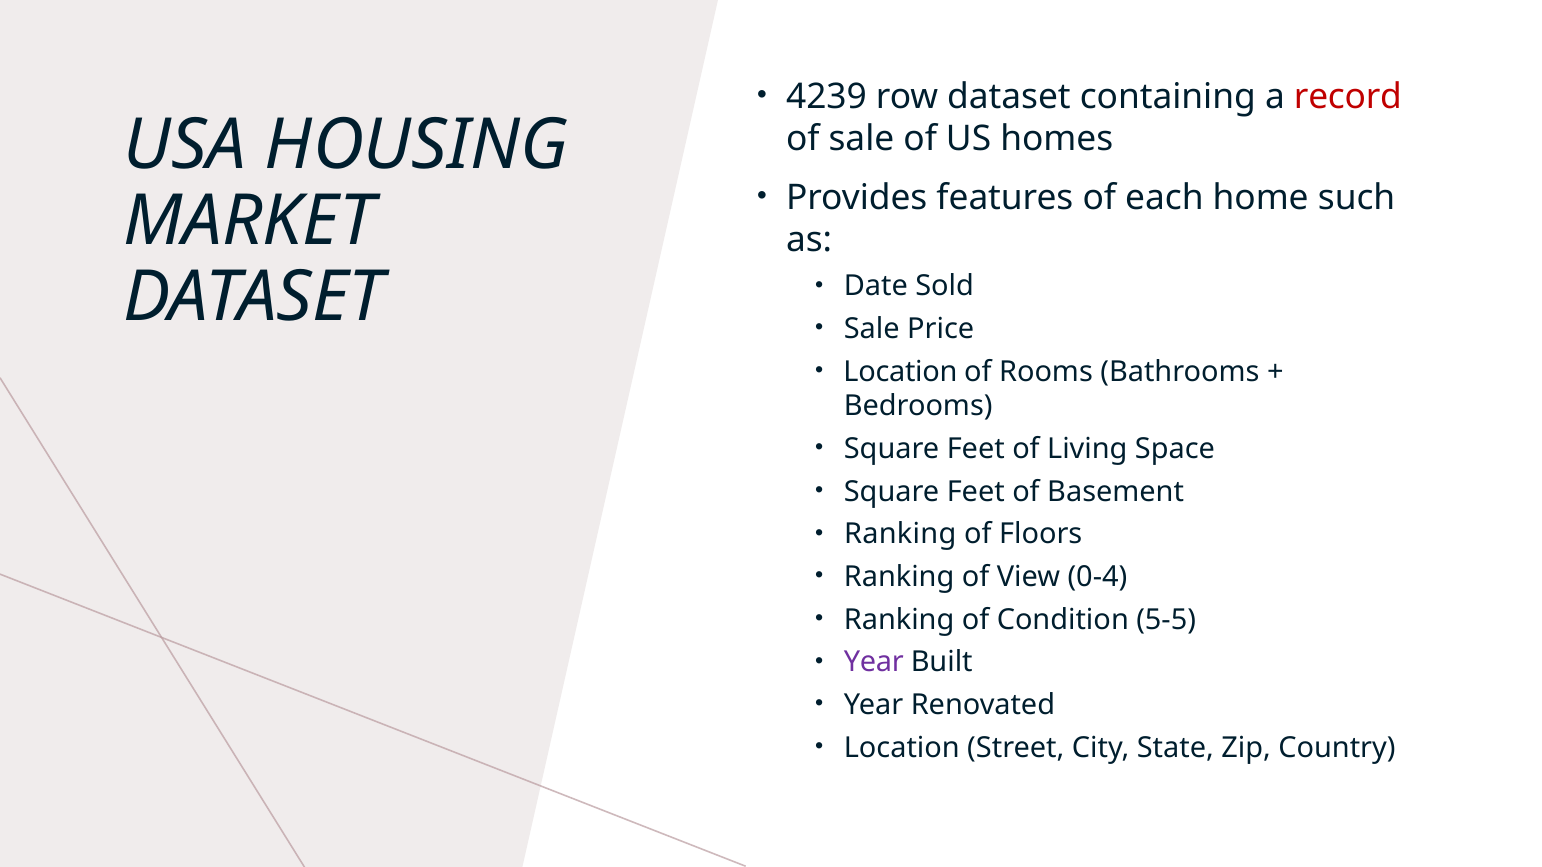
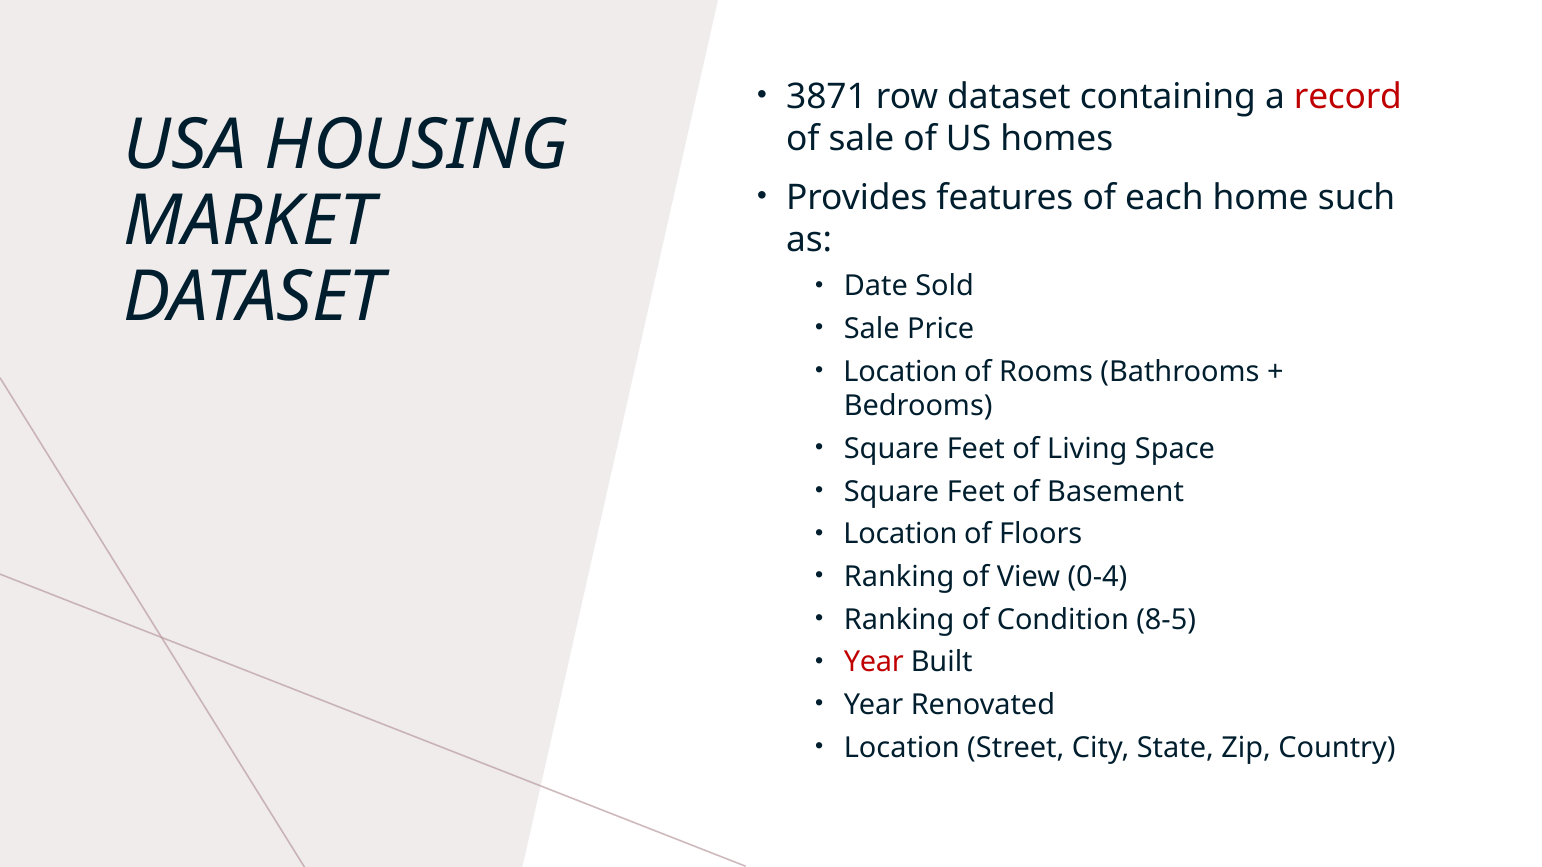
4239: 4239 -> 3871
Ranking at (900, 534): Ranking -> Location
5-5: 5-5 -> 8-5
Year at (874, 663) colour: purple -> red
